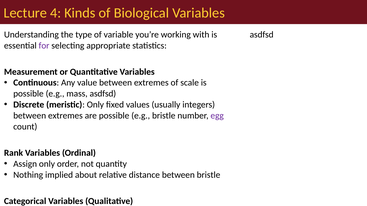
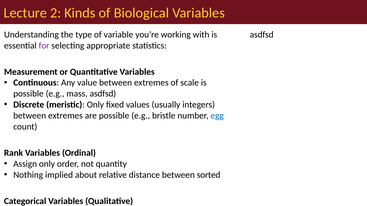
4: 4 -> 2
egg colour: purple -> blue
between bristle: bristle -> sorted
